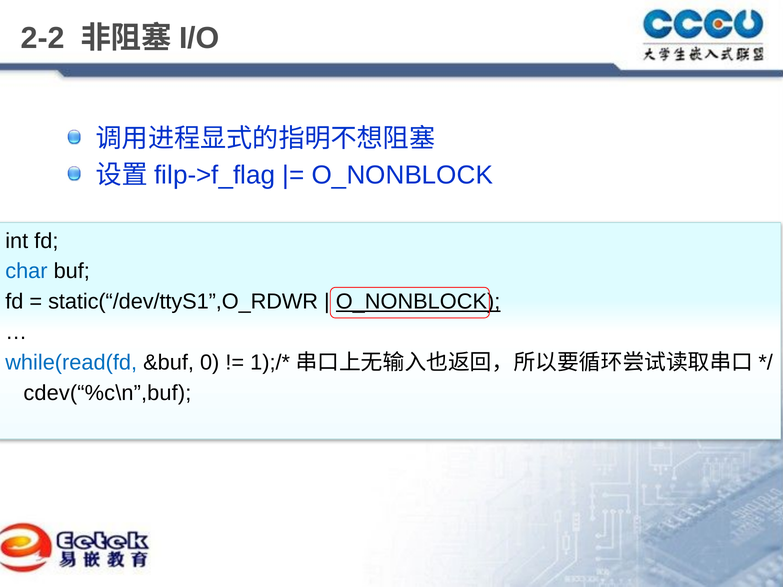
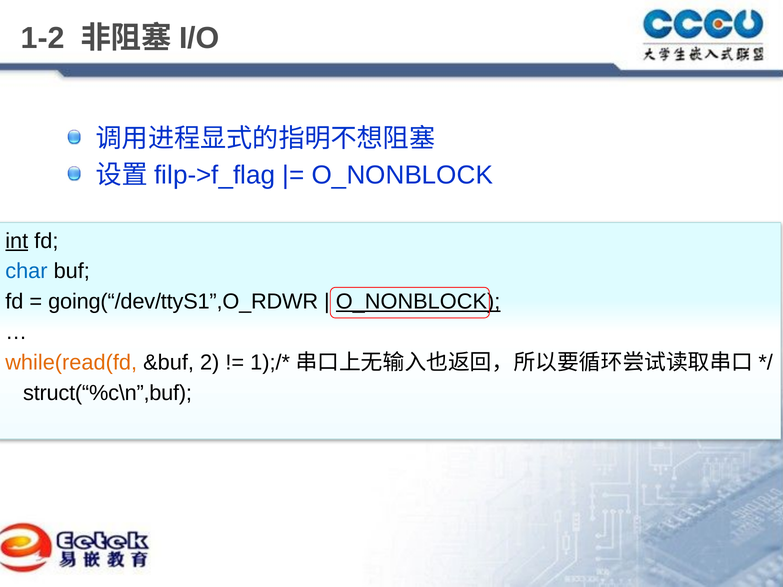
2-2: 2-2 -> 1-2
int underline: none -> present
static(“/dev/ttyS1”,O_RDWR: static(“/dev/ttyS1”,O_RDWR -> going(“/dev/ttyS1”,O_RDWR
while(read(fd colour: blue -> orange
0: 0 -> 2
cdev(“%c\n”,buf: cdev(“%c\n”,buf -> struct(“%c\n”,buf
